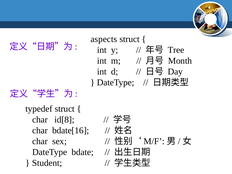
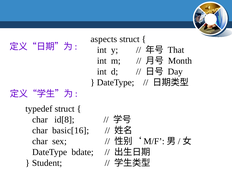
Tree: Tree -> That
bdate[16: bdate[16 -> basic[16
